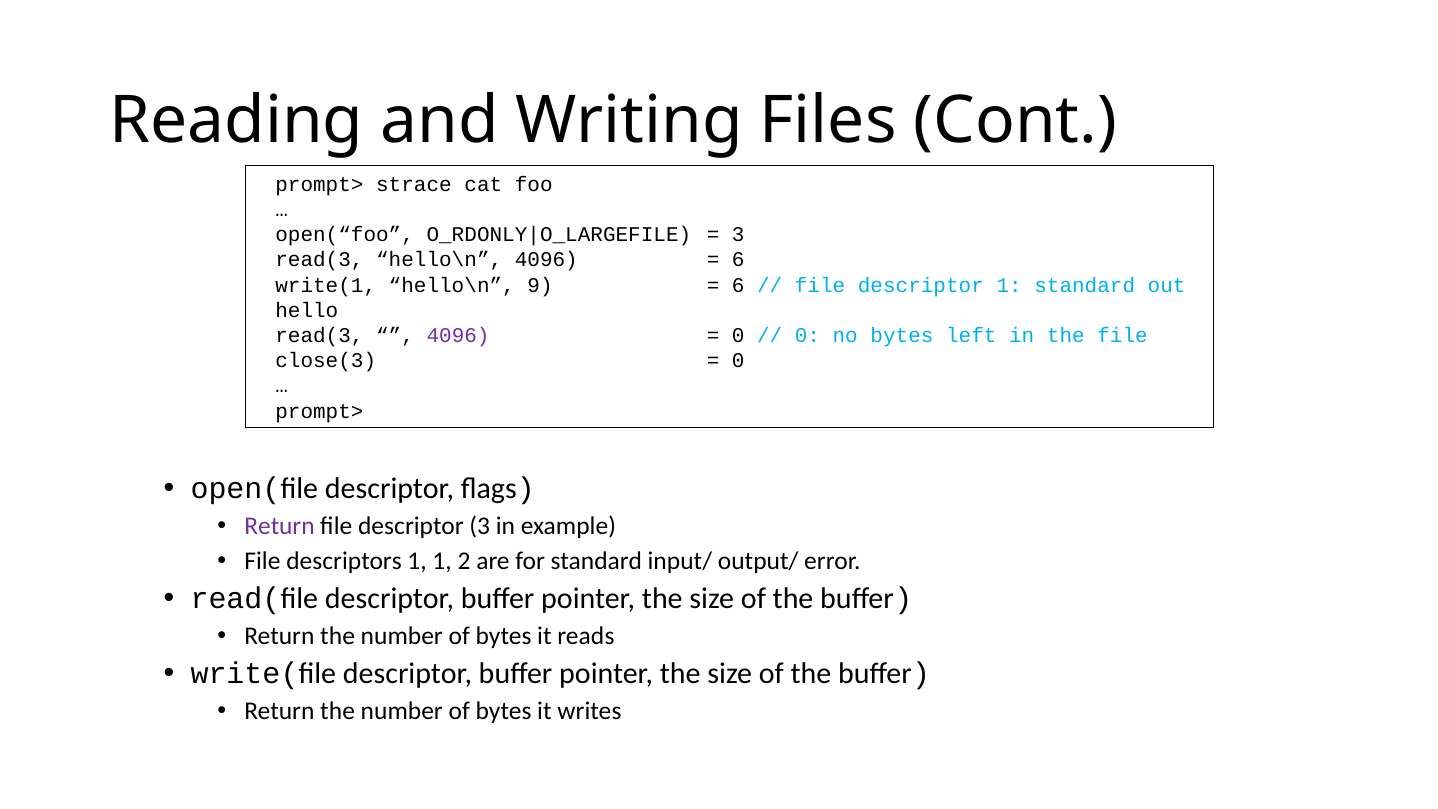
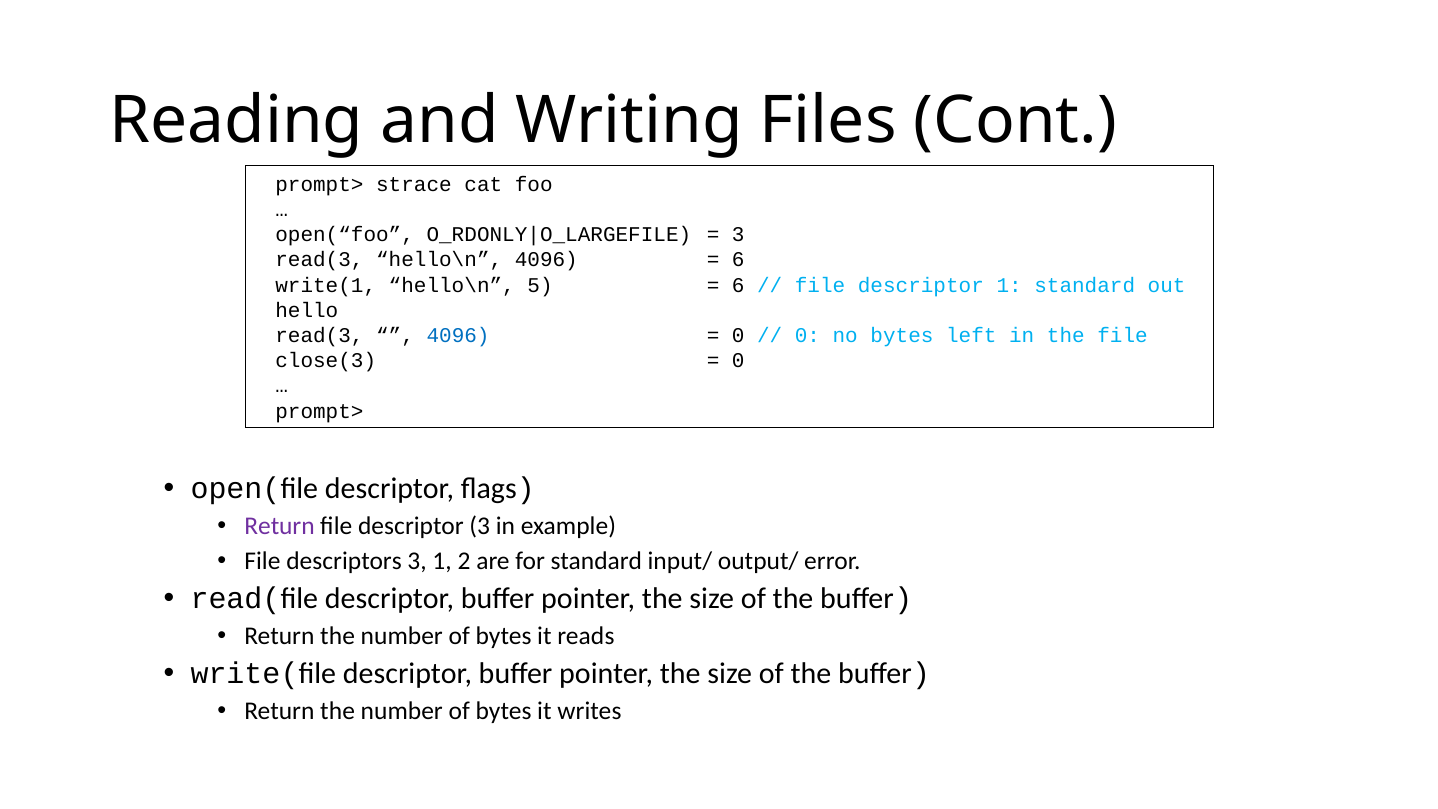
9: 9 -> 5
4096 at (458, 336) colour: purple -> blue
descriptors 1: 1 -> 3
